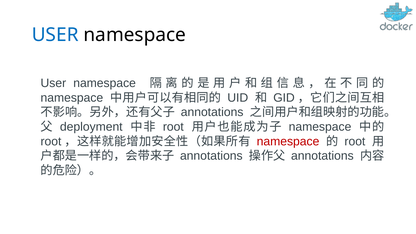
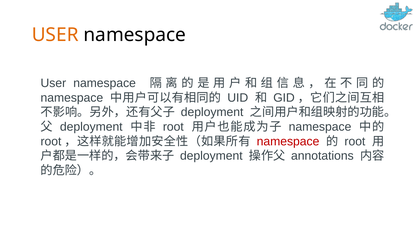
USER at (55, 35) colour: blue -> orange
annotations at (212, 112): annotations -> deployment
annotations at (211, 156): annotations -> deployment
